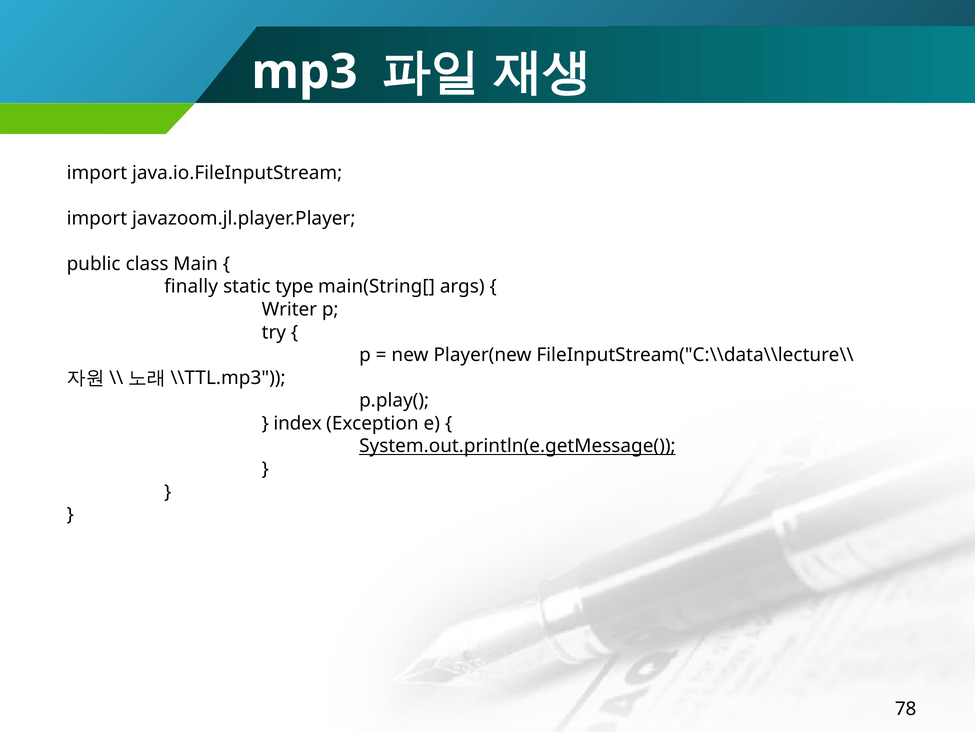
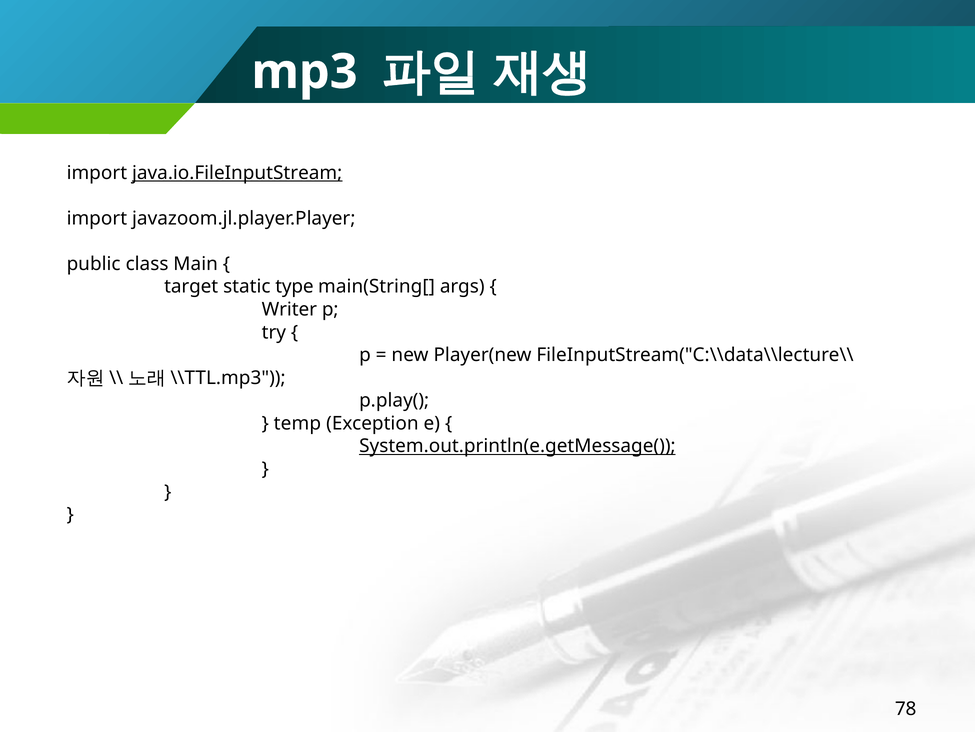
java.io.FileInputStream underline: none -> present
finally: finally -> target
index: index -> temp
